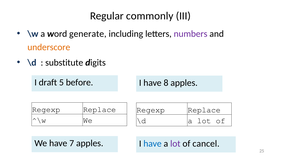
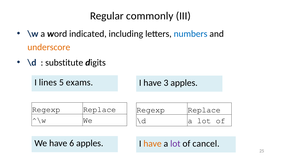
generate: generate -> indicated
numbers colour: purple -> blue
draft: draft -> lines
before: before -> exams
8: 8 -> 3
7: 7 -> 6
have at (153, 144) colour: blue -> orange
